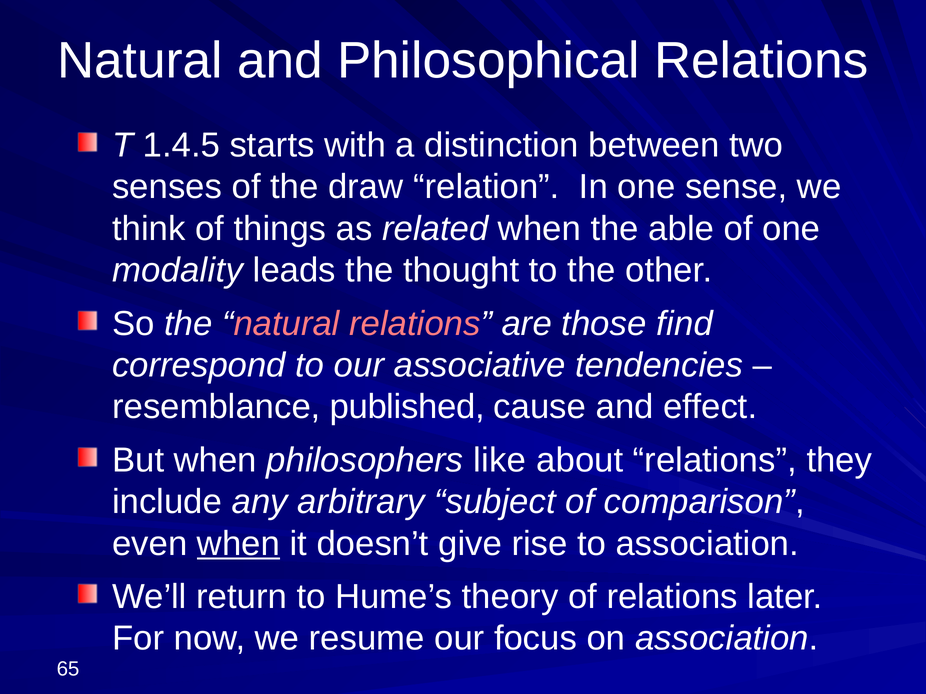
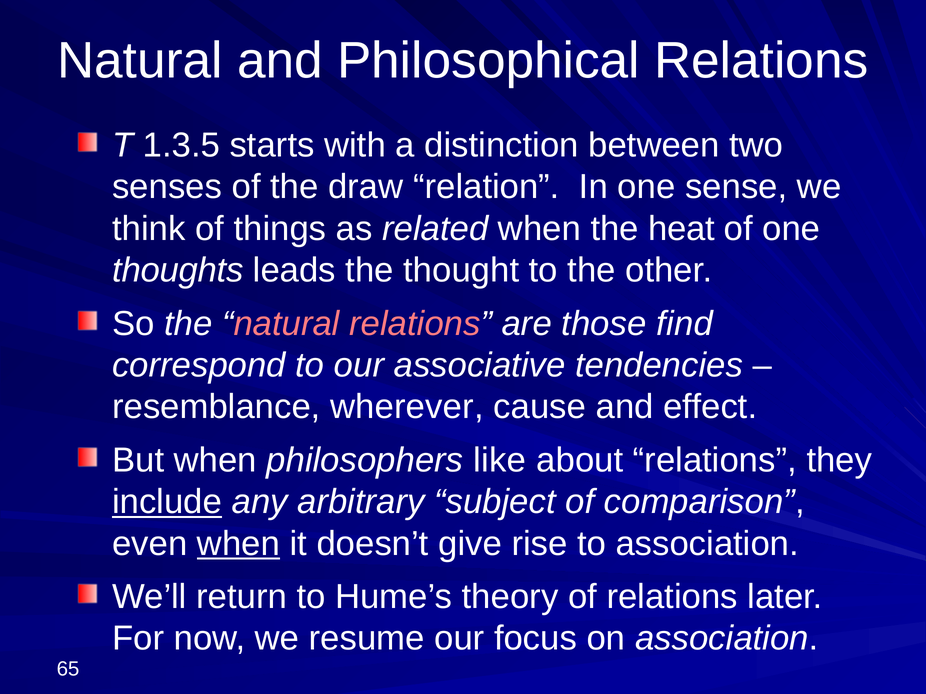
1.4.5: 1.4.5 -> 1.3.5
able: able -> heat
modality: modality -> thoughts
published: published -> wherever
include underline: none -> present
